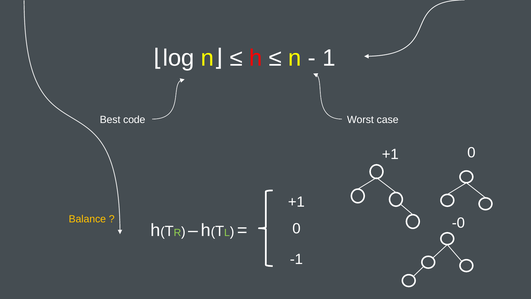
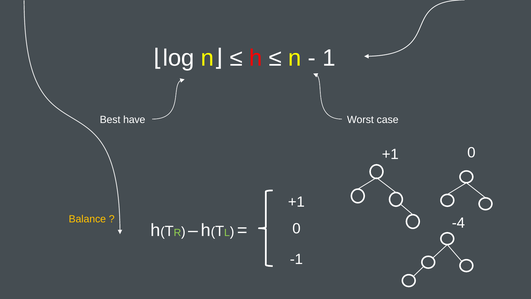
code: code -> have
-0: -0 -> -4
